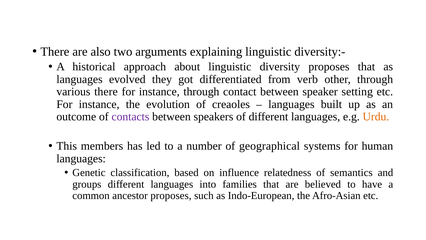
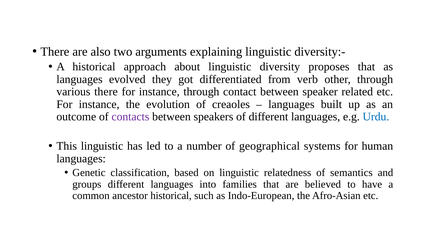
setting: setting -> related
Urdu colour: orange -> blue
This members: members -> linguistic
on influence: influence -> linguistic
ancestor proposes: proposes -> historical
